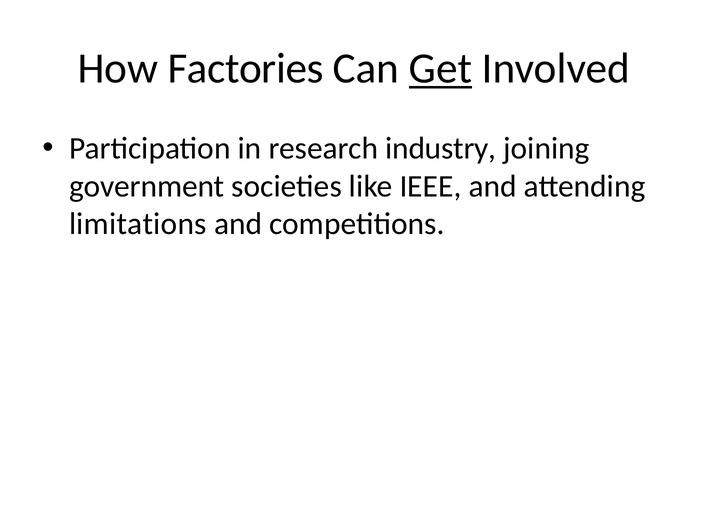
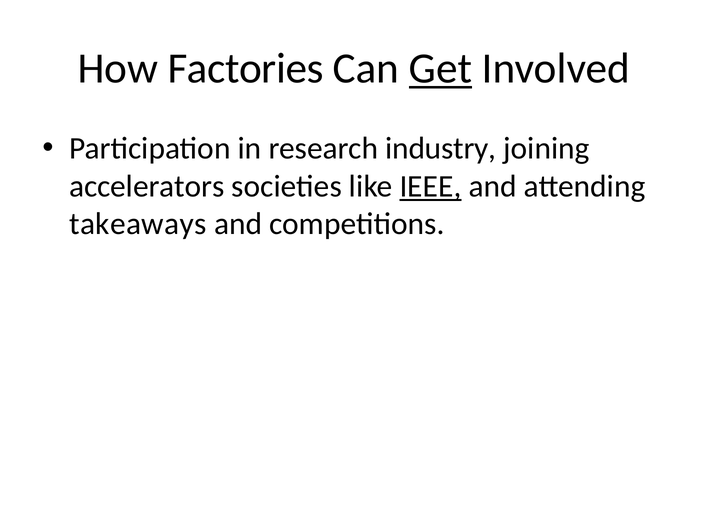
government: government -> accelerators
IEEE underline: none -> present
limitations: limitations -> takeaways
